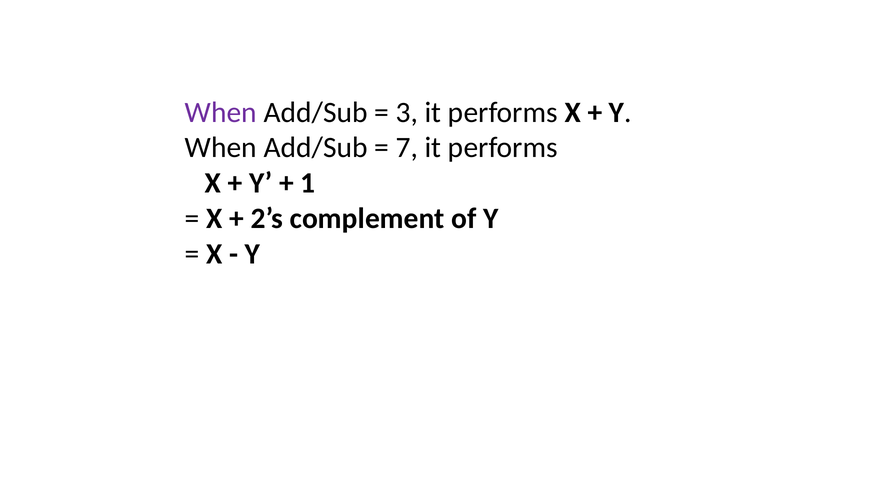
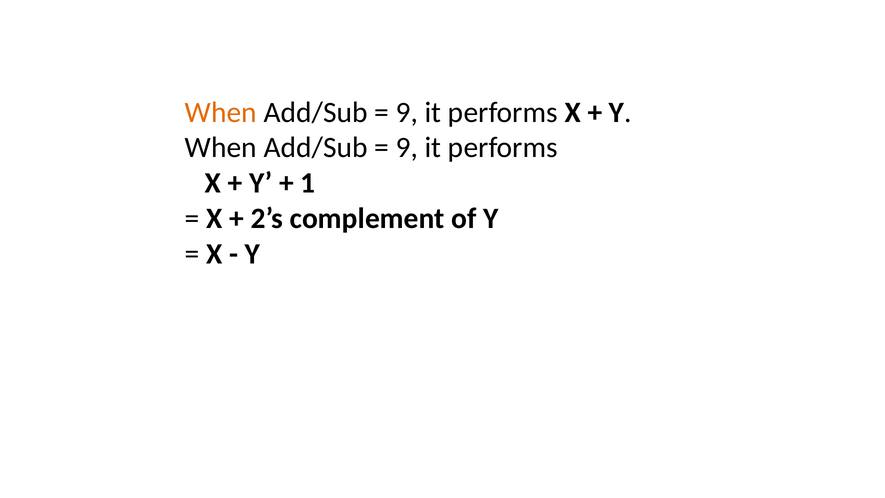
When at (221, 112) colour: purple -> orange
3 at (407, 112): 3 -> 9
7 at (407, 148): 7 -> 9
